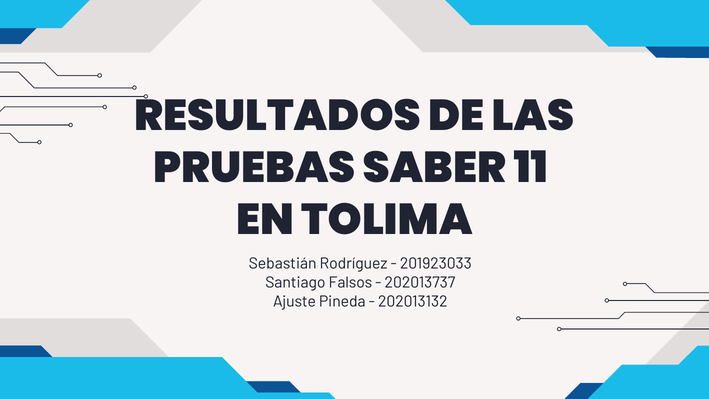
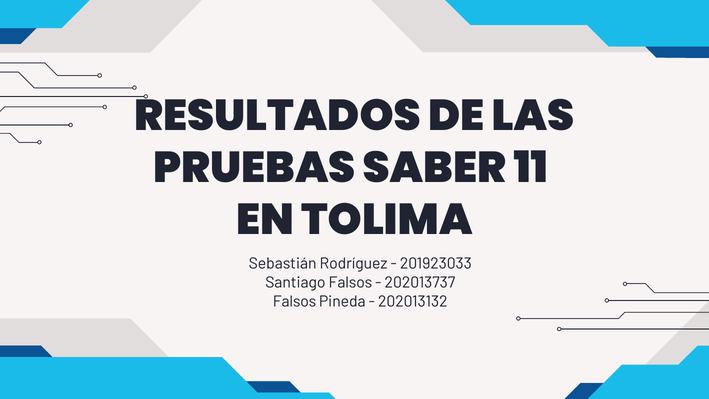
Ajuste at (295, 301): Ajuste -> Falsos
